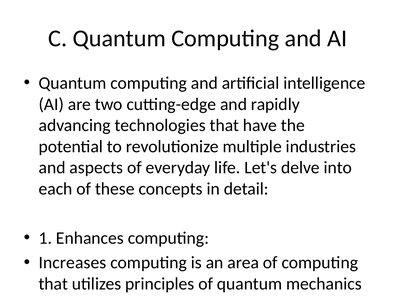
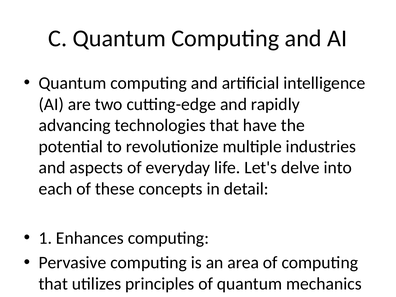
Increases: Increases -> Pervasive
